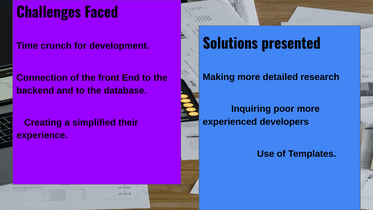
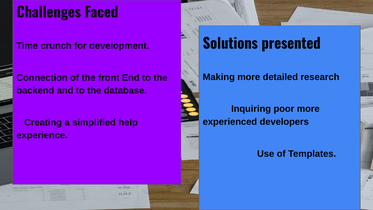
their: their -> help
